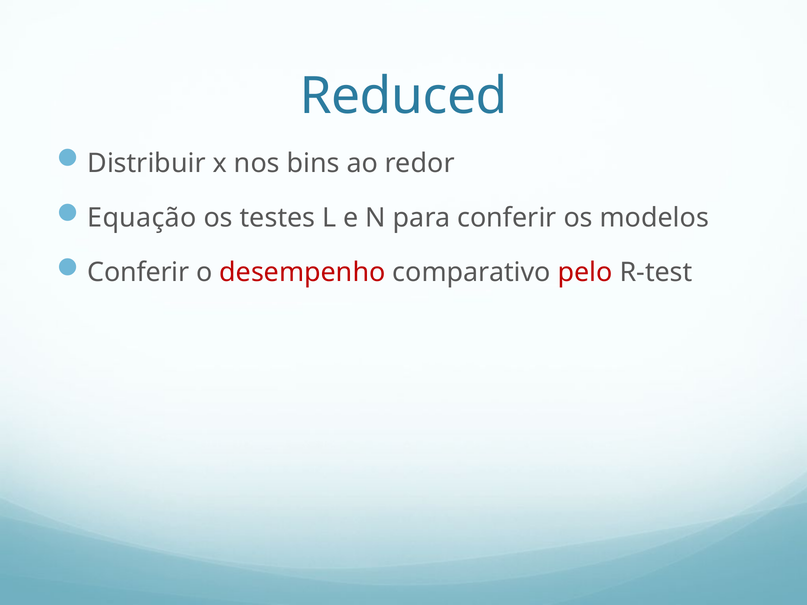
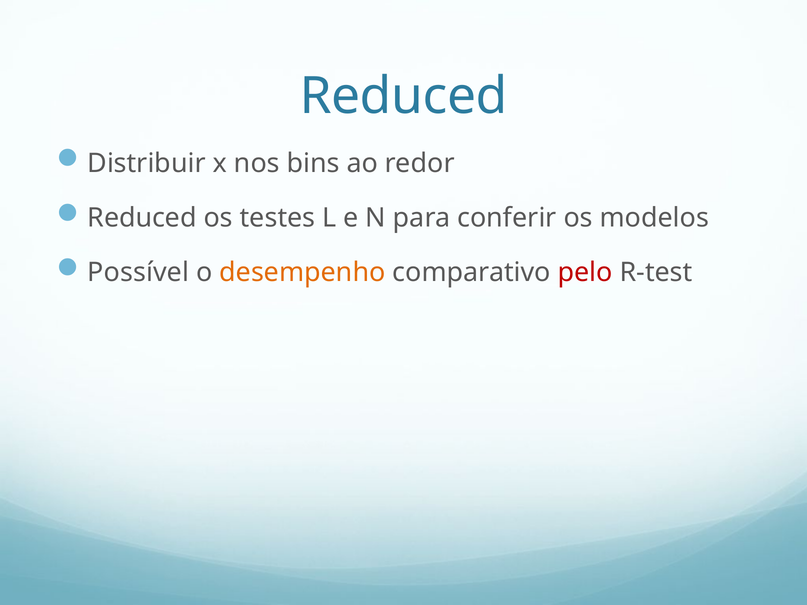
Equação at (142, 218): Equação -> Reduced
Conferir at (138, 273): Conferir -> Possível
desempenho colour: red -> orange
